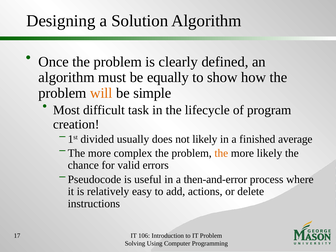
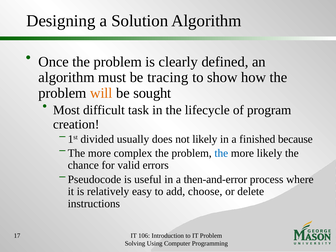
equally: equally -> tracing
simple: simple -> sought
average: average -> because
the at (221, 153) colour: orange -> blue
actions: actions -> choose
